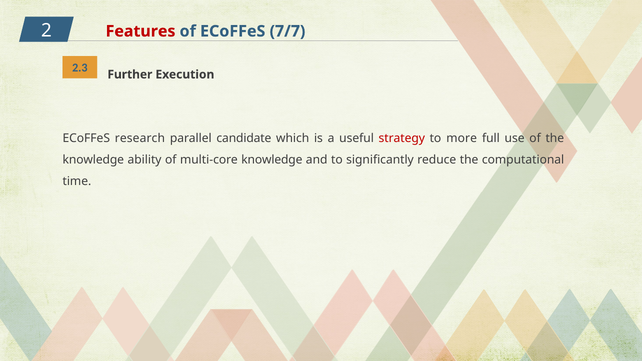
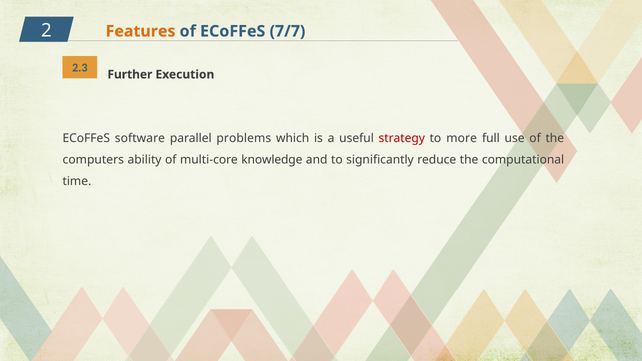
Features colour: red -> orange
research: research -> software
candidate: candidate -> problems
knowledge at (93, 160): knowledge -> computers
